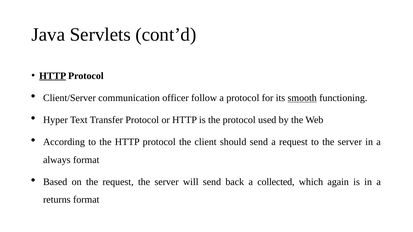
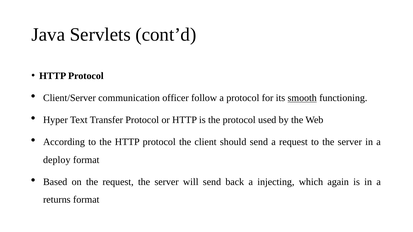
HTTP at (53, 76) underline: present -> none
always: always -> deploy
collected: collected -> injecting
